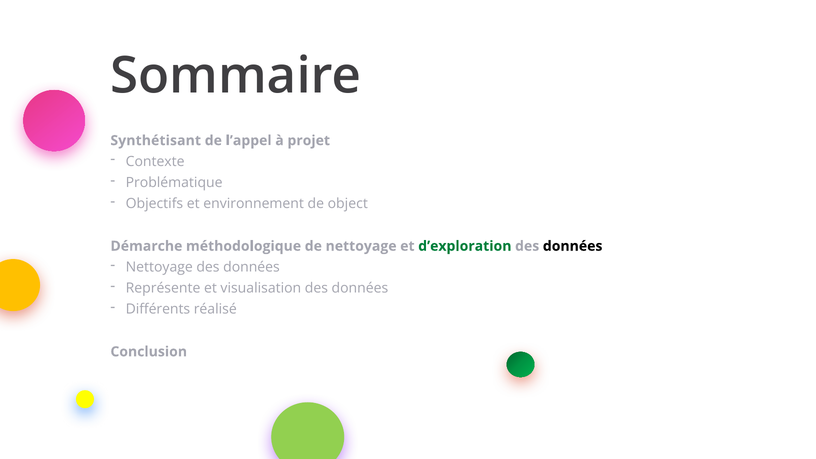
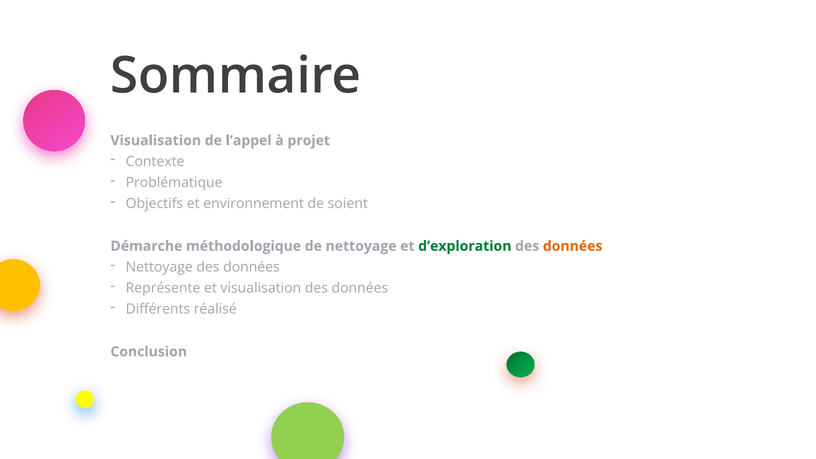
Synthétisant at (156, 141): Synthétisant -> Visualisation
object: object -> soient
données at (573, 246) colour: black -> orange
